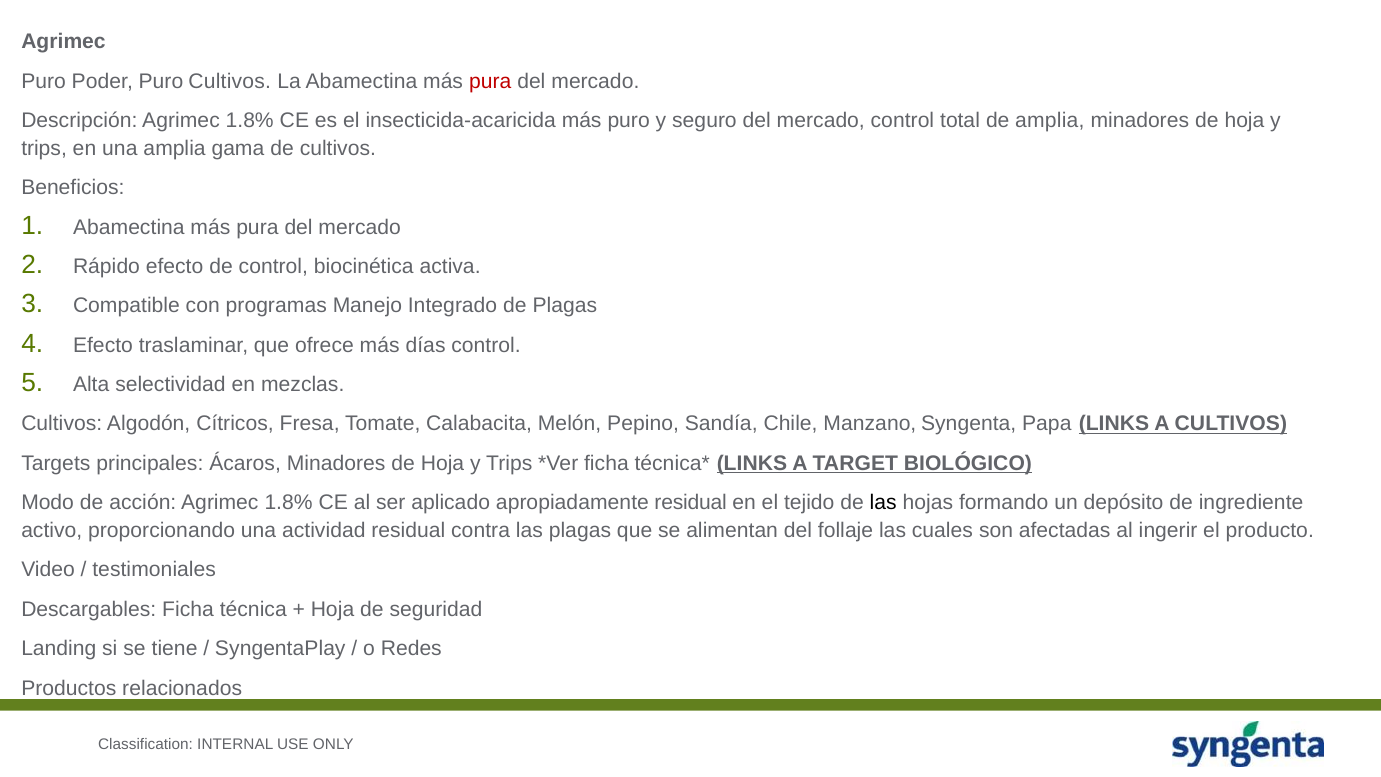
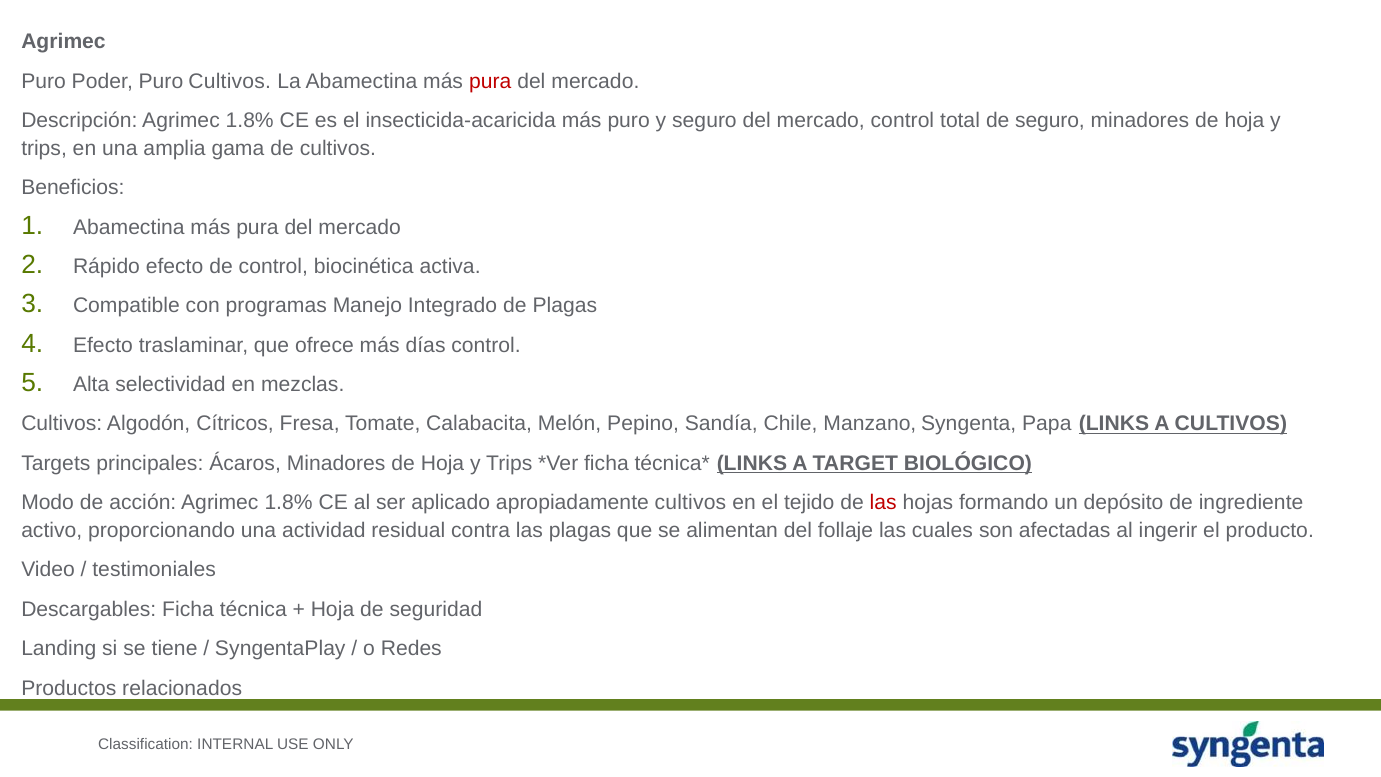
de amplia: amplia -> seguro
apropiadamente residual: residual -> cultivos
las at (883, 503) colour: black -> red
